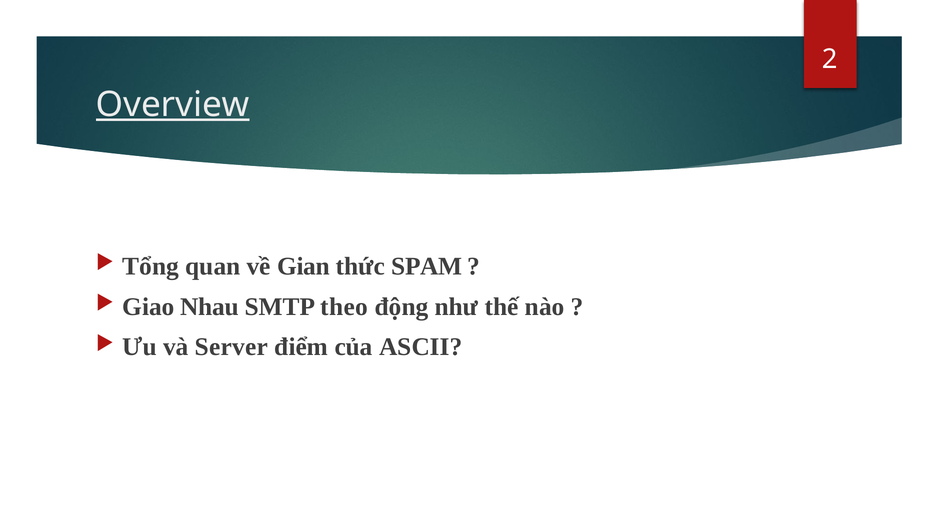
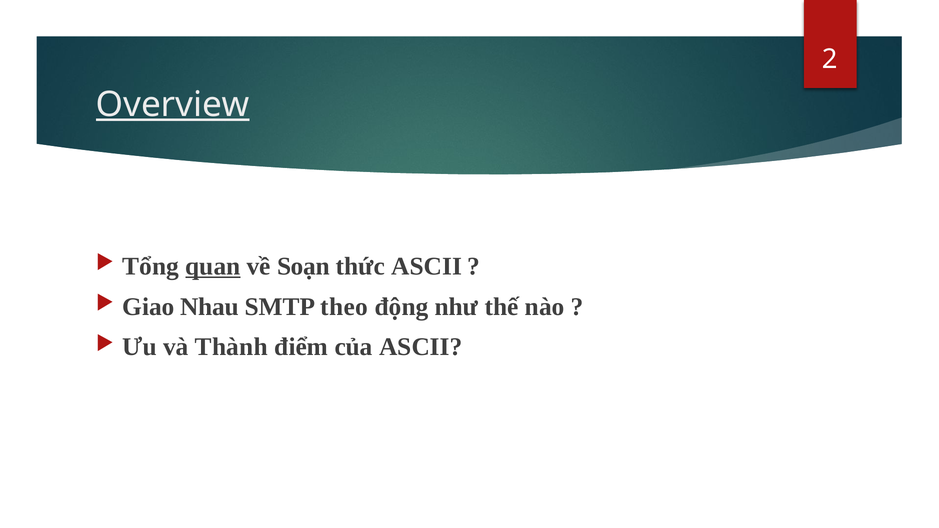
quan underline: none -> present
Gian: Gian -> Soạn
thức SPAM: SPAM -> ASCII
Server: Server -> Thành
